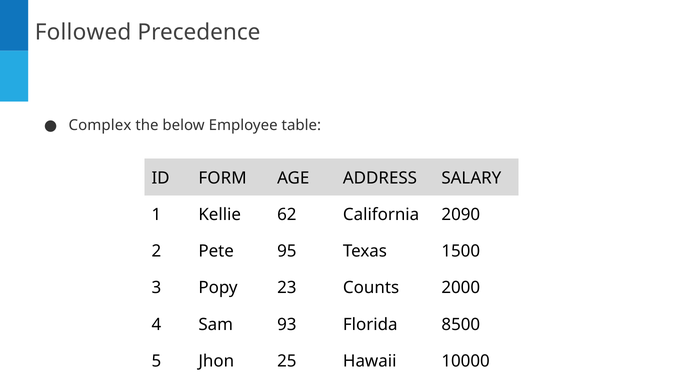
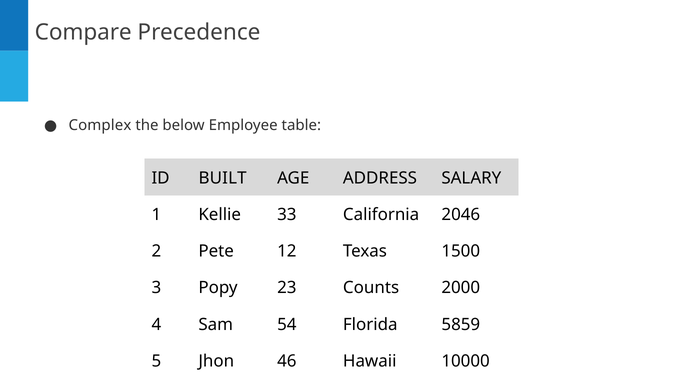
Followed: Followed -> Compare
FORM: FORM -> BUILT
62: 62 -> 33
2090: 2090 -> 2046
95: 95 -> 12
93: 93 -> 54
8500: 8500 -> 5859
25: 25 -> 46
